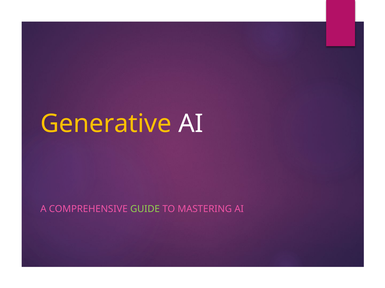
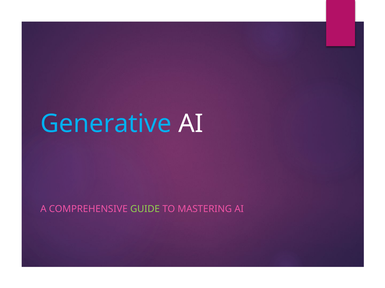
Generative colour: yellow -> light blue
